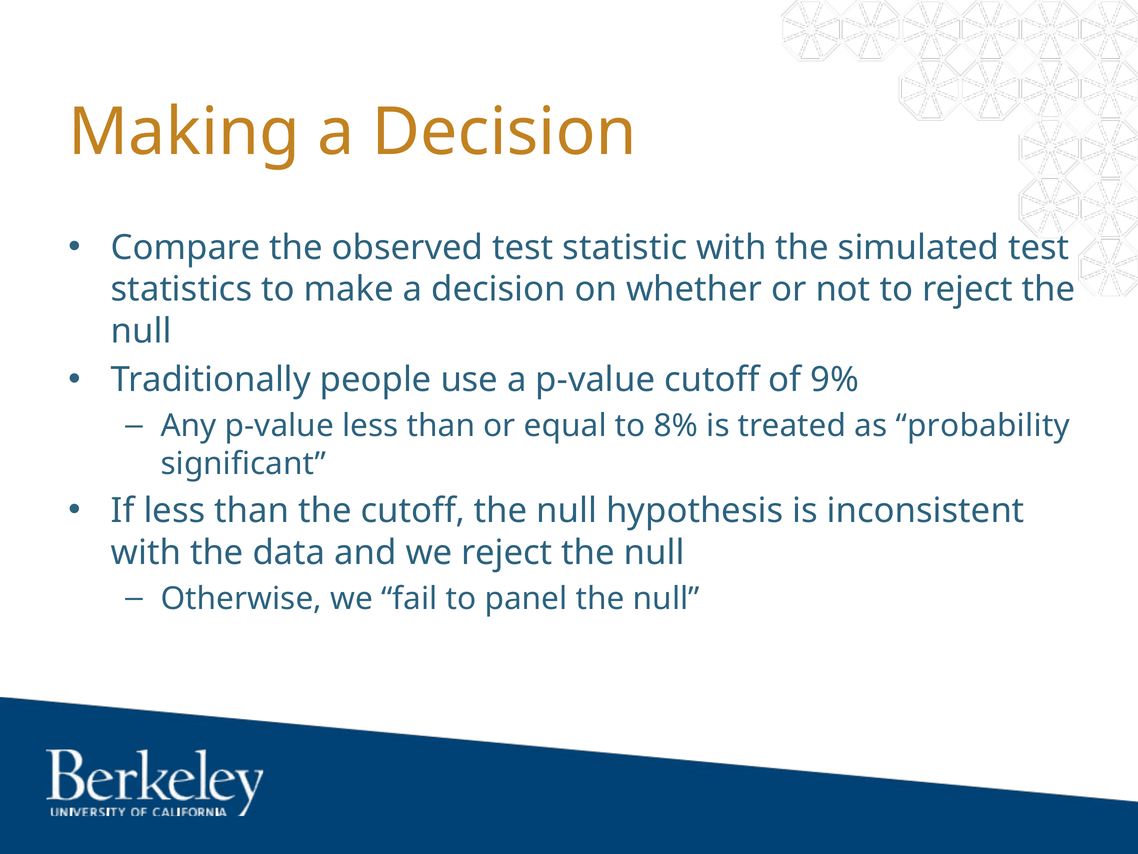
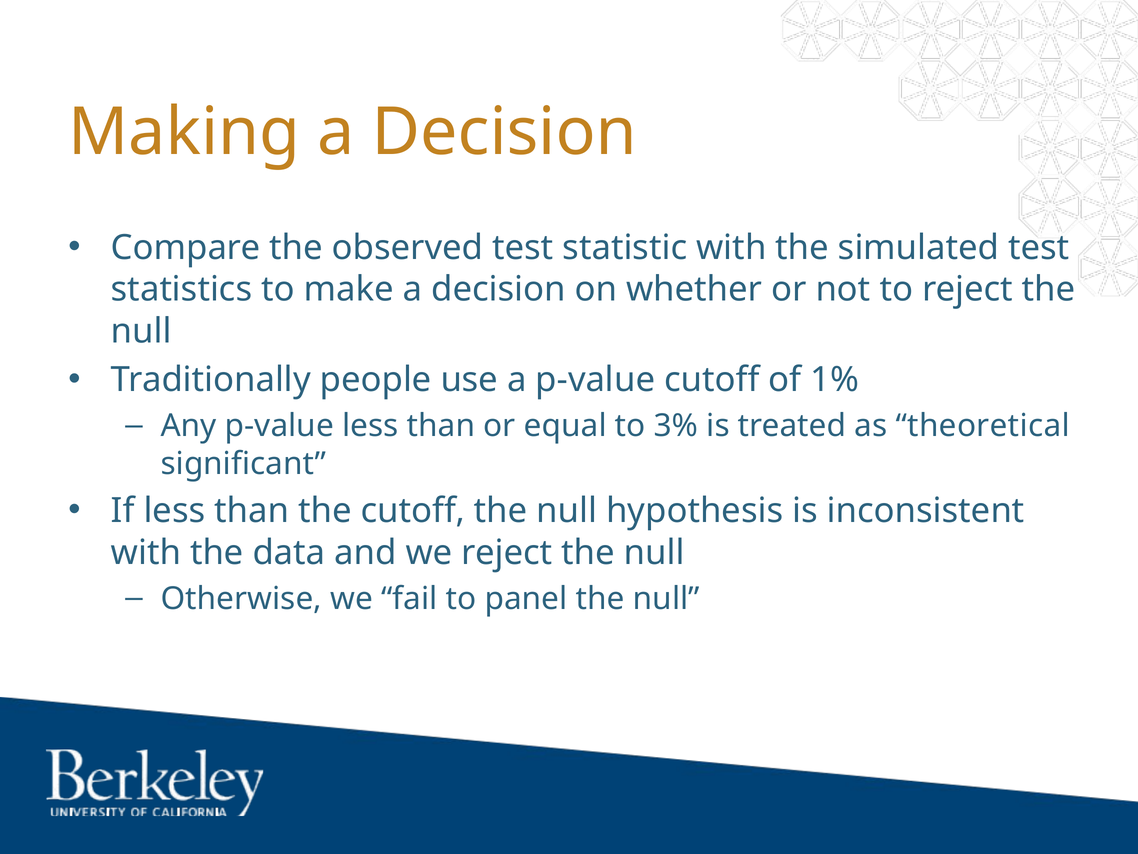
9%: 9% -> 1%
8%: 8% -> 3%
probability: probability -> theoretical
